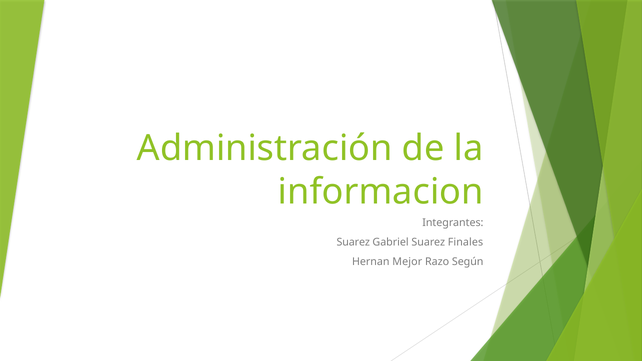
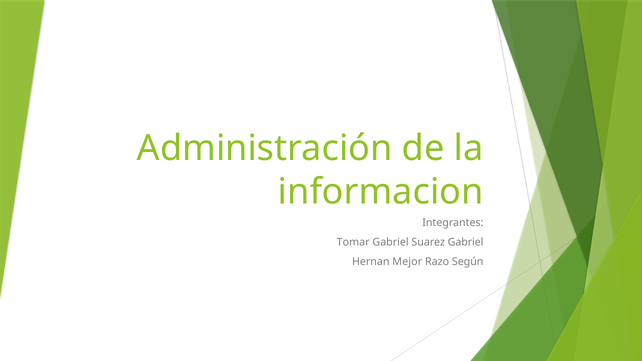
Suarez at (353, 242): Suarez -> Tomar
Suarez Finales: Finales -> Gabriel
